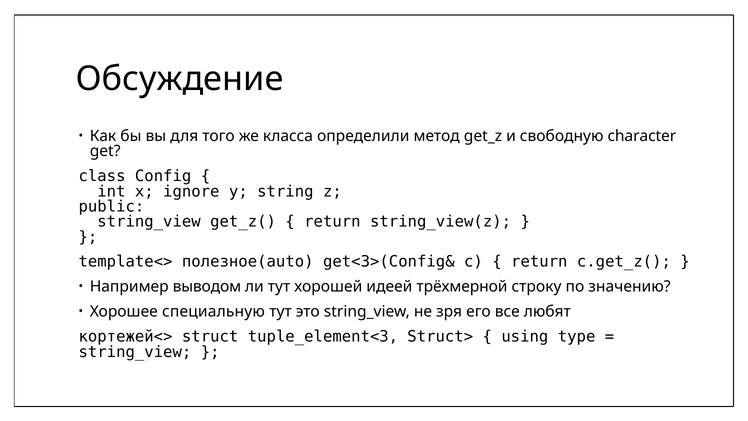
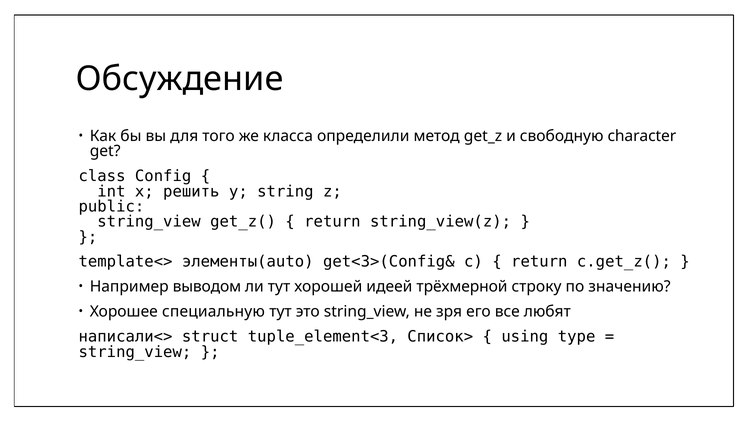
ignore: ignore -> решить
полезное(auto: полезное(auto -> элементы(auto
кортежей<>: кортежей<> -> написали<>
Struct>: Struct> -> Список>
